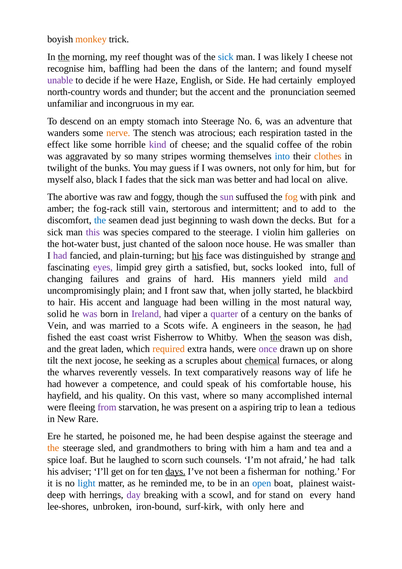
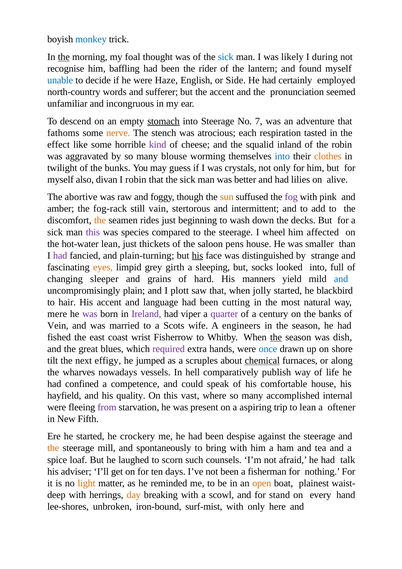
monkey colour: orange -> blue
reef: reef -> foal
I cheese: cheese -> during
dans: dans -> rider
unable colour: purple -> blue
thunder: thunder -> sufferer
stomach underline: none -> present
6: 6 -> 7
wanders: wanders -> fathoms
coffee: coffee -> inland
stripes: stripes -> blouse
owners: owners -> crystals
black: black -> divan
I fades: fades -> robin
local: local -> lilies
sun colour: purple -> orange
fog colour: orange -> purple
the at (100, 220) colour: blue -> orange
dead: dead -> rides
violin: violin -> wheel
galleries: galleries -> affected
hot-water bust: bust -> lean
chanted: chanted -> thickets
noce: noce -> pens
and at (348, 255) underline: present -> none
eyes colour: purple -> orange
satisfied: satisfied -> sleeping
failures: failures -> sleeper
and at (341, 279) colour: purple -> blue
front: front -> plott
willing: willing -> cutting
solid: solid -> mere
had at (344, 326) underline: present -> none
laden: laden -> blues
required colour: orange -> purple
once colour: purple -> blue
jocose: jocose -> effigy
seeking: seeking -> jumped
reverently: reverently -> nowadays
text: text -> hell
reasons: reasons -> publish
however: however -> confined
tedious: tedious -> oftener
Rare: Rare -> Fifth
poisoned: poisoned -> crockery
sled: sled -> mill
grandmothers: grandmothers -> spontaneously
days underline: present -> none
light colour: blue -> orange
open colour: blue -> orange
day colour: purple -> orange
surf-kirk: surf-kirk -> surf-mist
